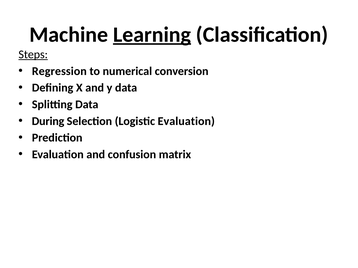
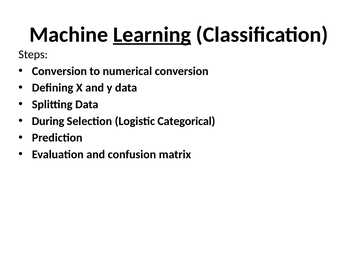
Steps underline: present -> none
Regression at (59, 71): Regression -> Conversion
Logistic Evaluation: Evaluation -> Categorical
